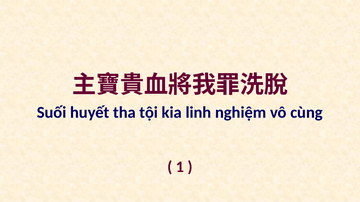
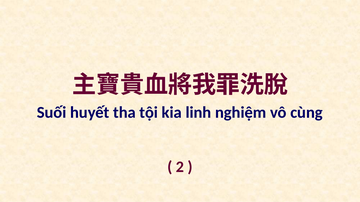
1: 1 -> 2
